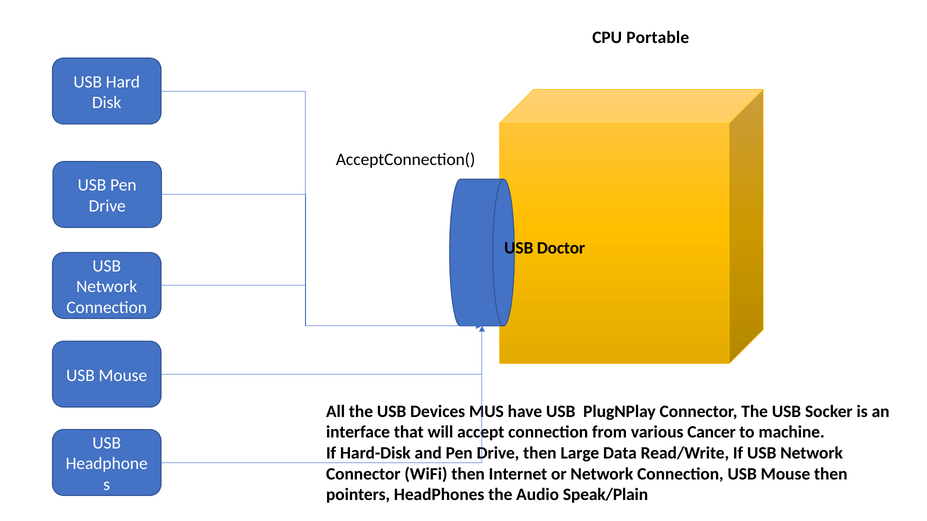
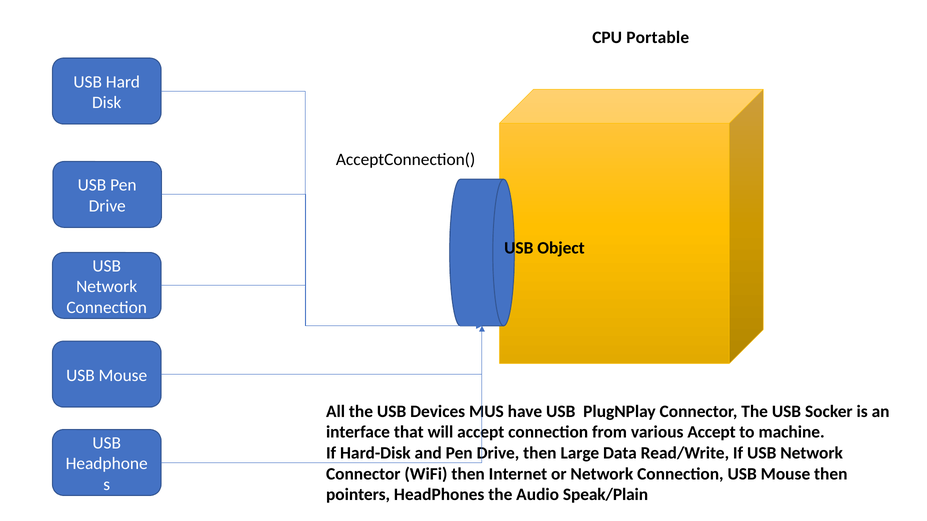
Doctor: Doctor -> Object
various Cancer: Cancer -> Accept
